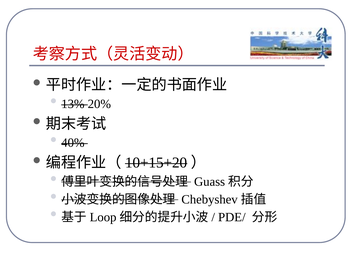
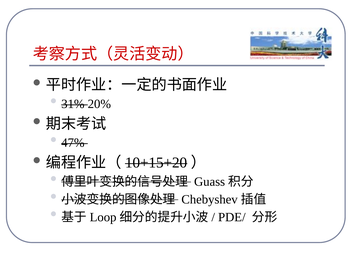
13%: 13% -> 31%
40%: 40% -> 47%
